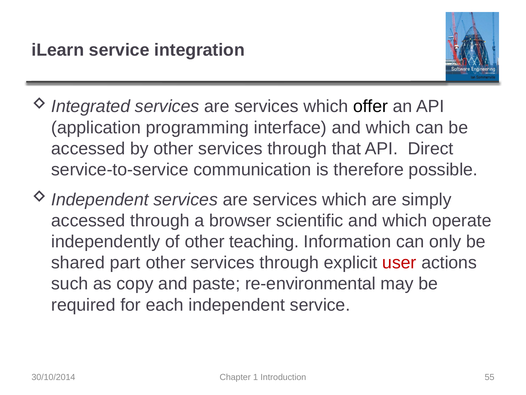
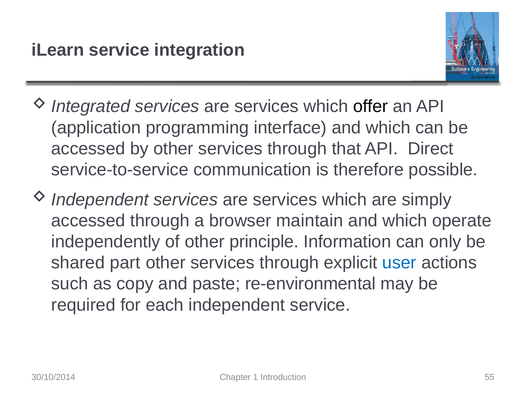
scientific: scientific -> maintain
teaching: teaching -> principle
user colour: red -> blue
